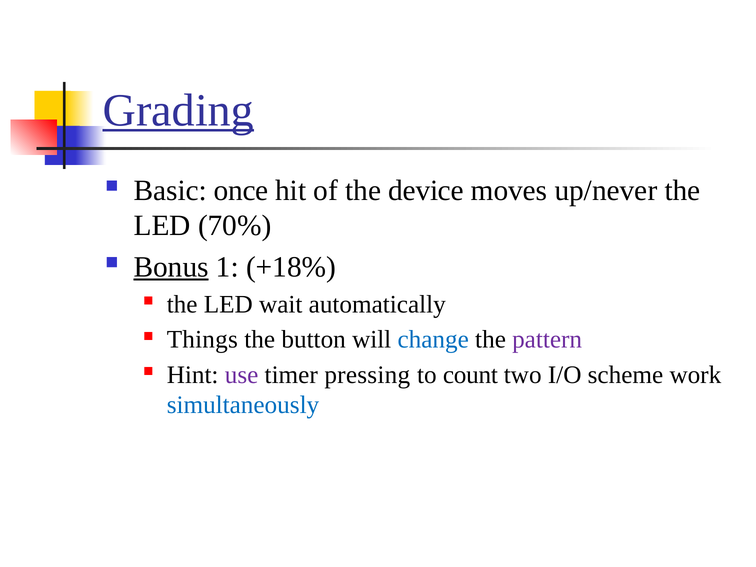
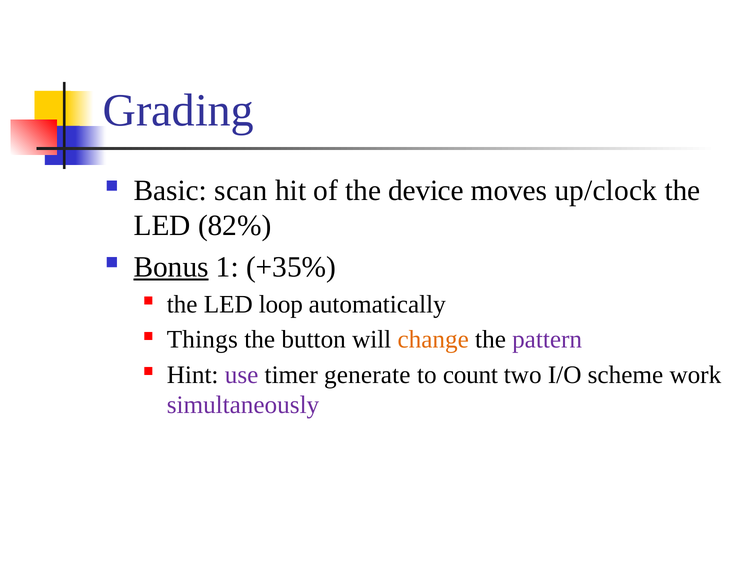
Grading underline: present -> none
once: once -> scan
up/never: up/never -> up/clock
70%: 70% -> 82%
+18%: +18% -> +35%
wait: wait -> loop
change colour: blue -> orange
pressing: pressing -> generate
simultaneously colour: blue -> purple
